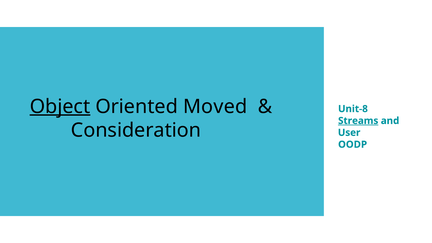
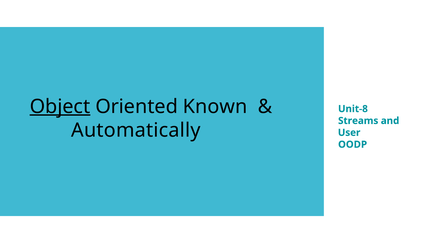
Moved: Moved -> Known
Streams underline: present -> none
Consideration: Consideration -> Automatically
